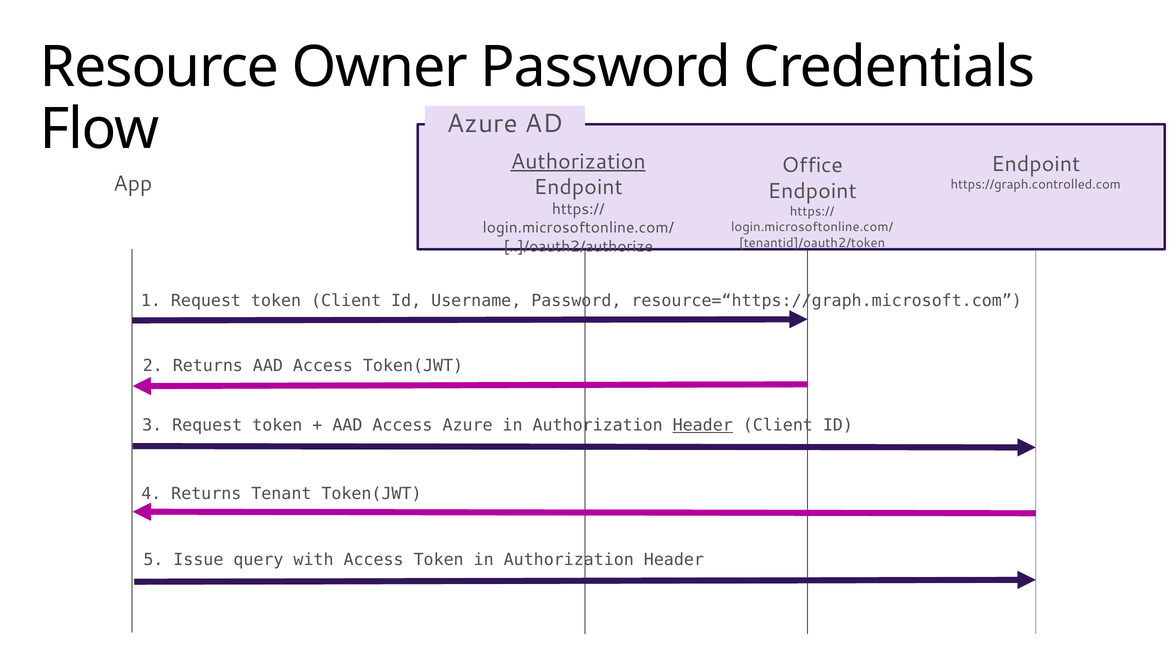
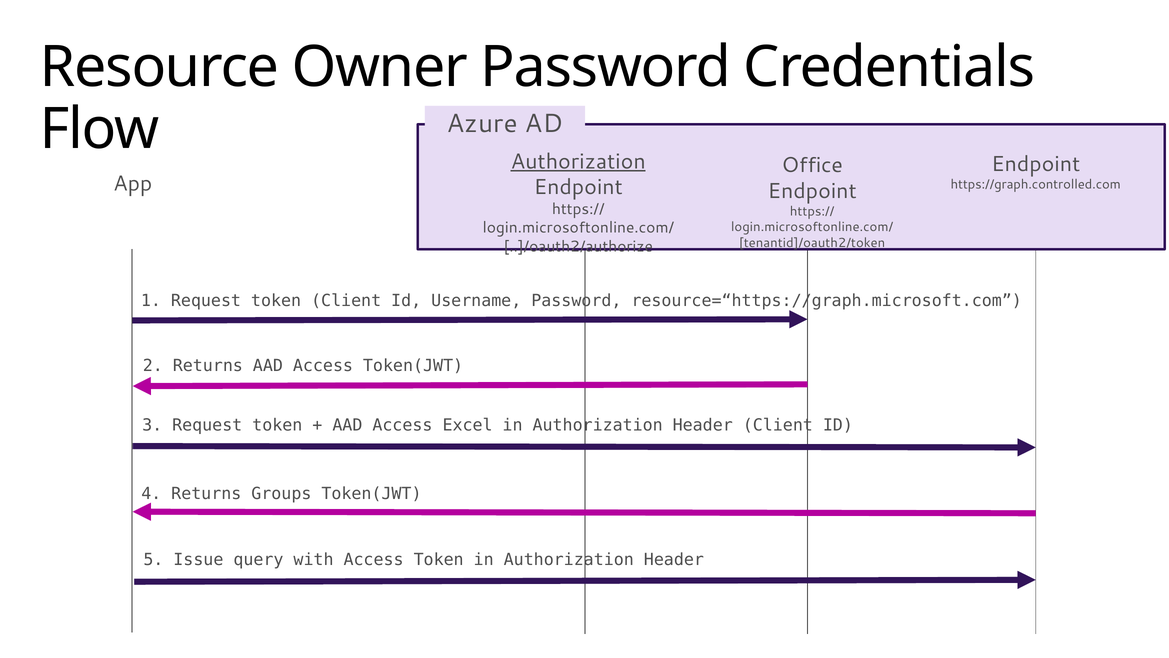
Access Azure: Azure -> Excel
Header at (703, 425) underline: present -> none
Tenant: Tenant -> Groups
